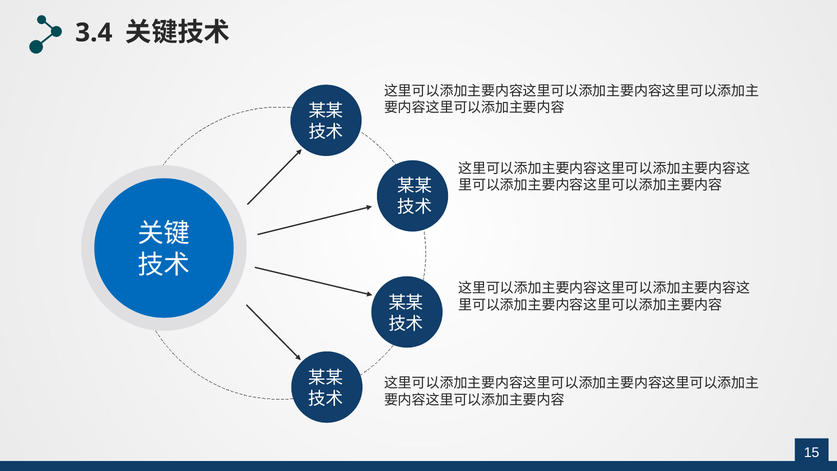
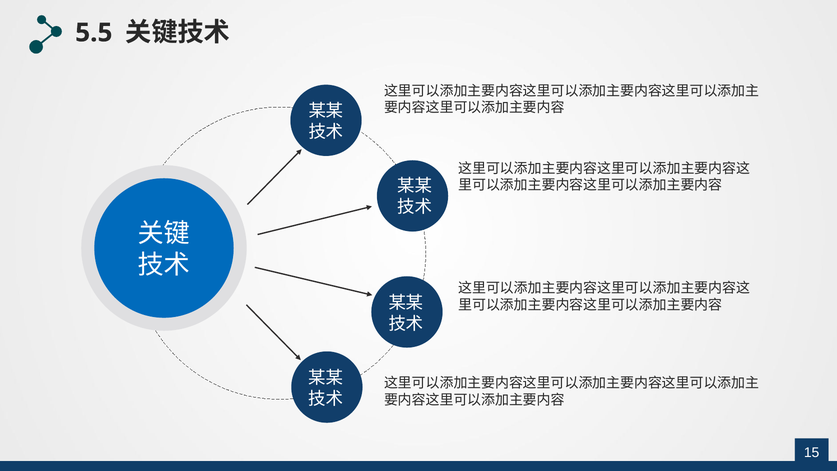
3.4: 3.4 -> 5.5
